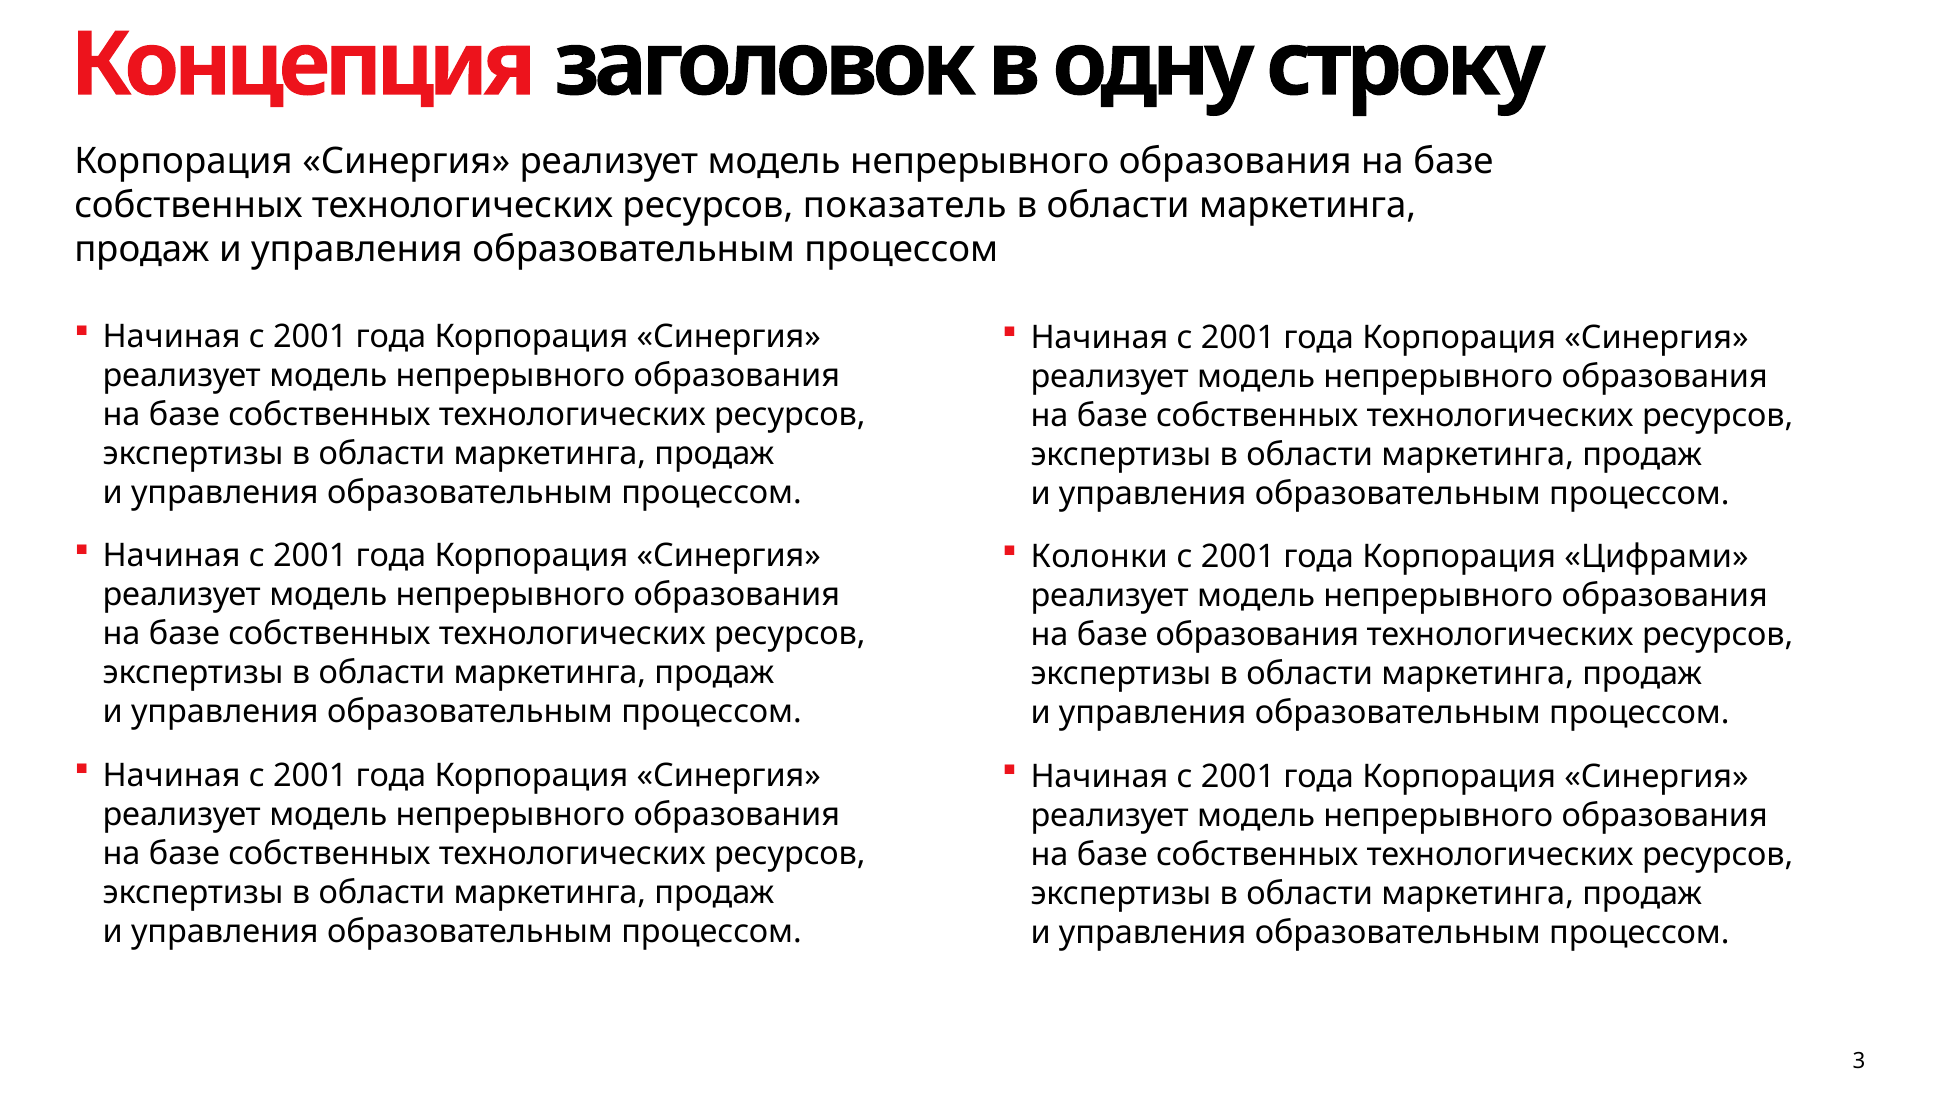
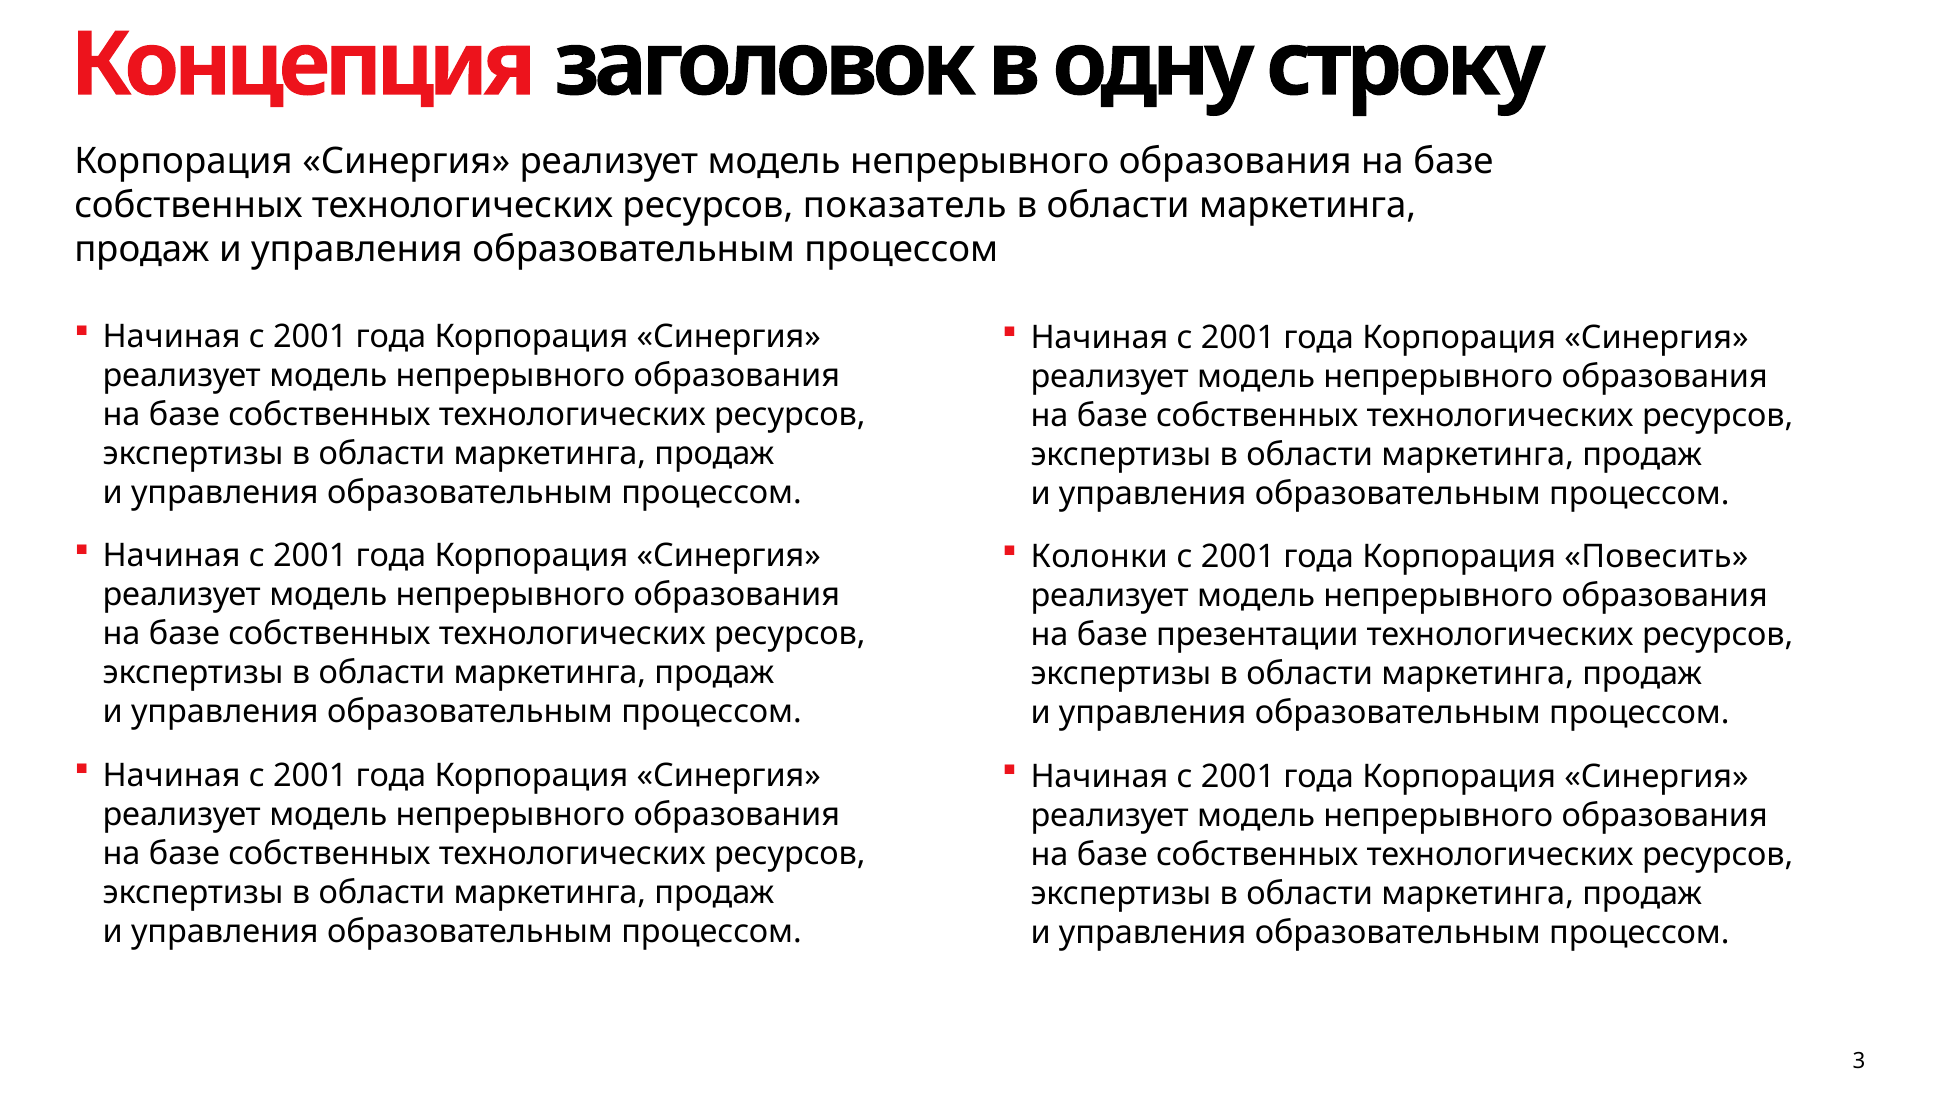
Цифрами: Цифрами -> Повесить
базе образования: образования -> презентации
